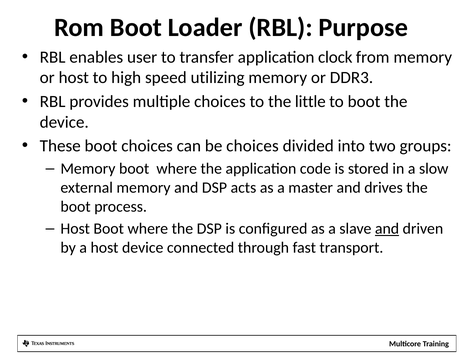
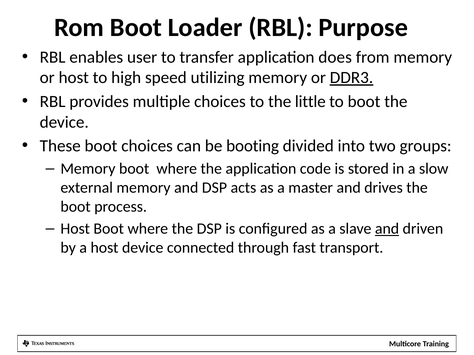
clock: clock -> does
DDR3 underline: none -> present
be choices: choices -> booting
